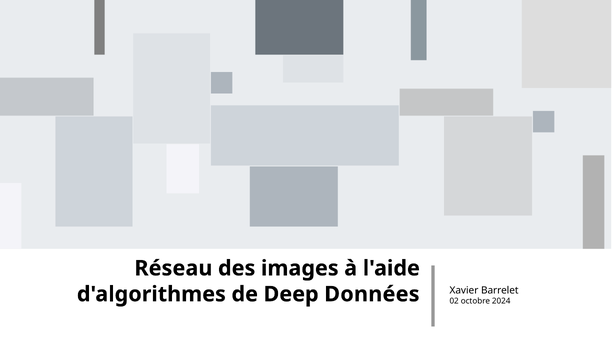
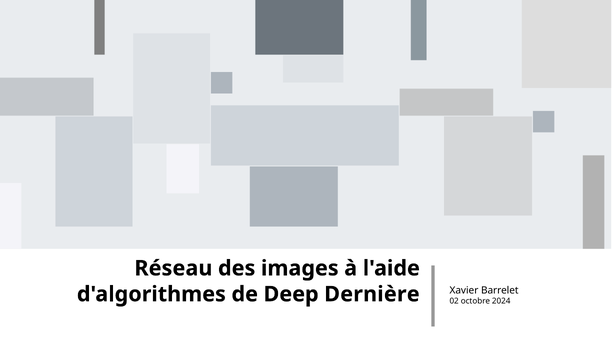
Données: Données -> Dernière
